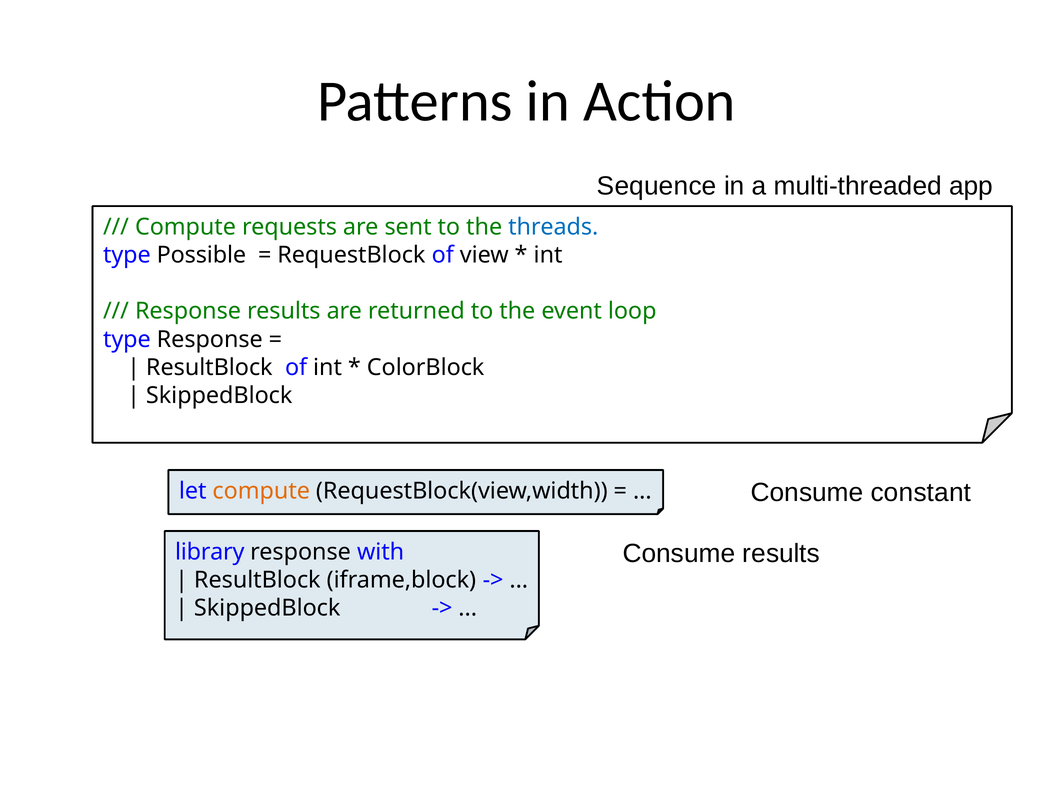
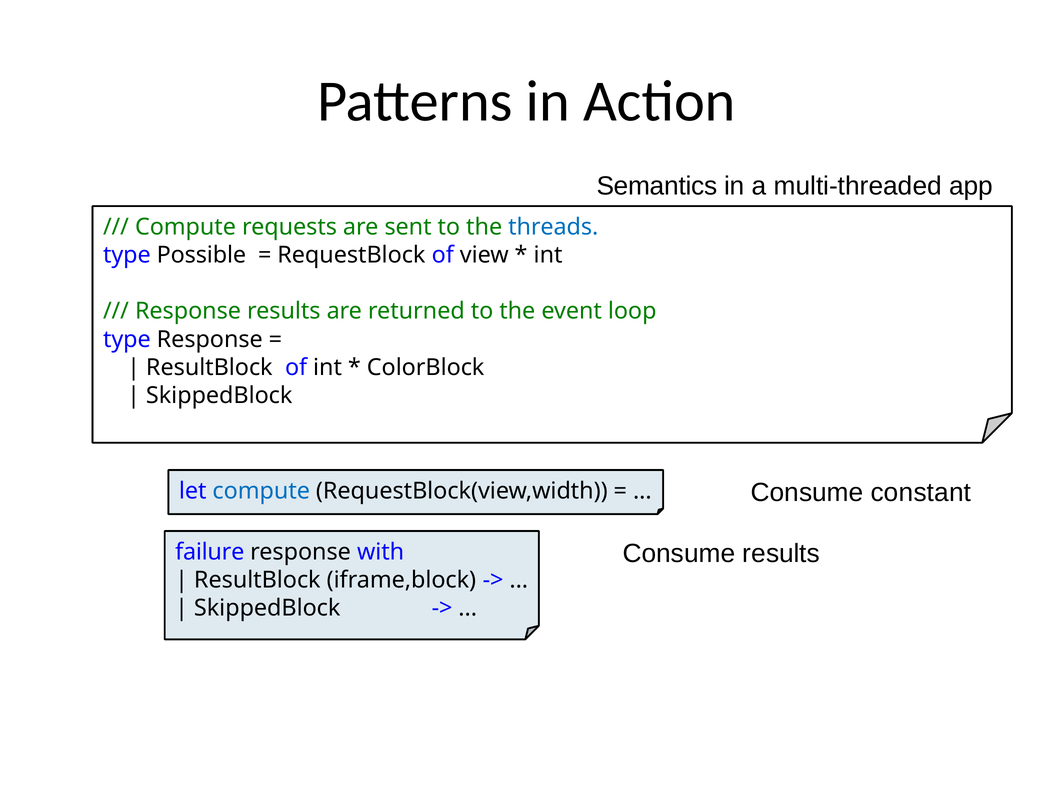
Sequence: Sequence -> Semantics
compute at (261, 491) colour: orange -> blue
library: library -> failure
